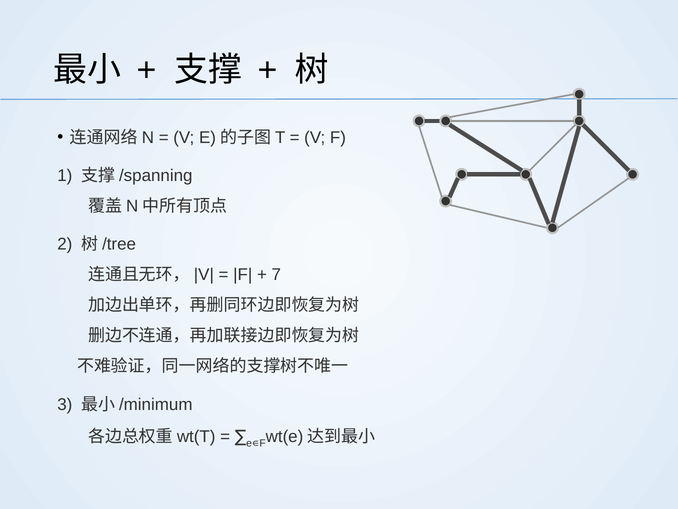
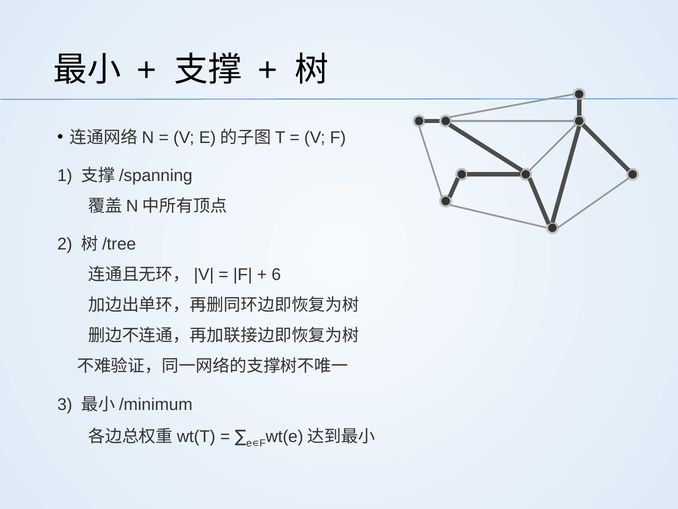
7: 7 -> 6
